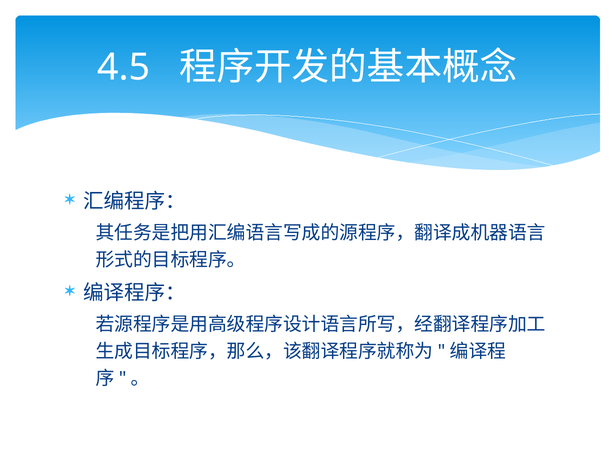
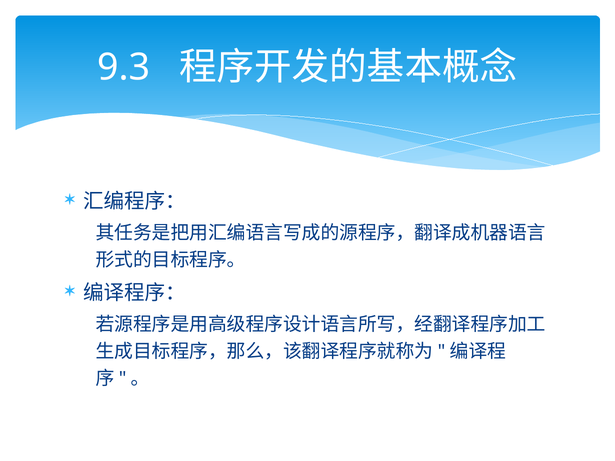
4.5: 4.5 -> 9.3
